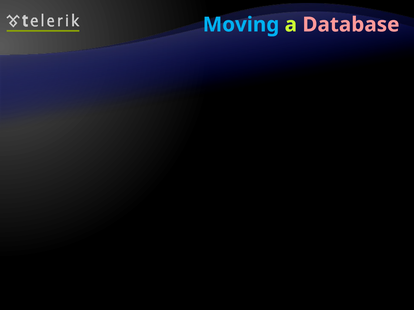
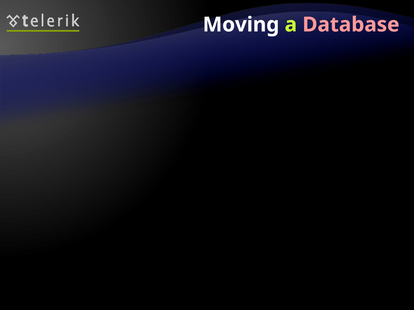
Moving at (241, 25) colour: light blue -> white
